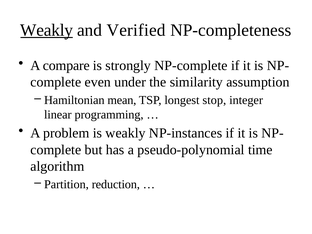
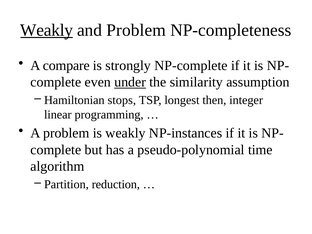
and Verified: Verified -> Problem
under underline: none -> present
mean: mean -> stops
stop: stop -> then
